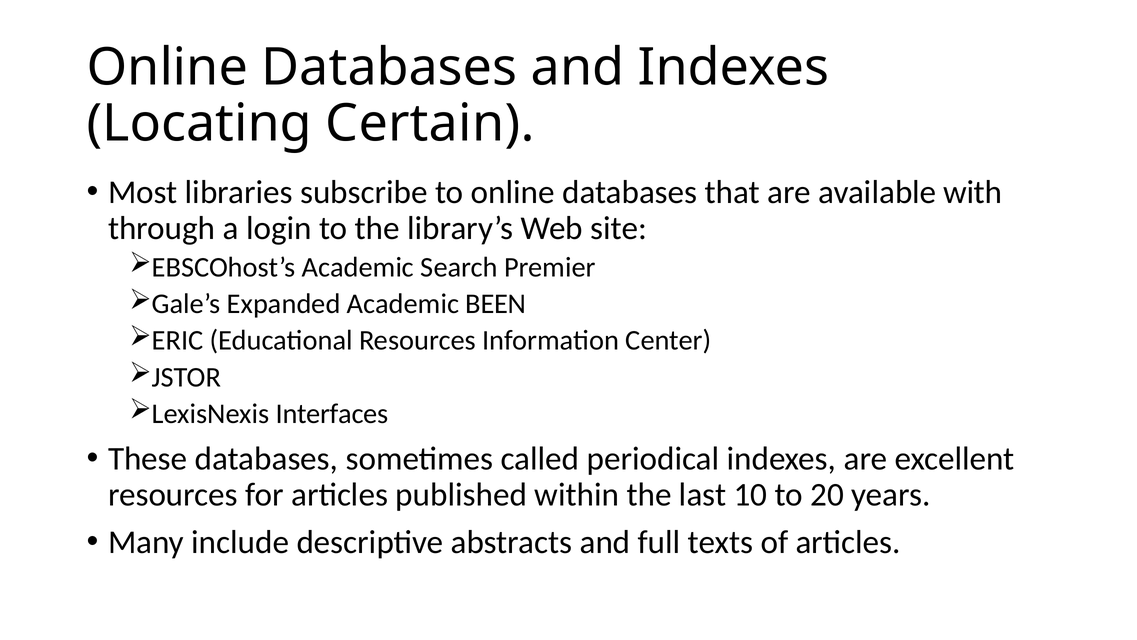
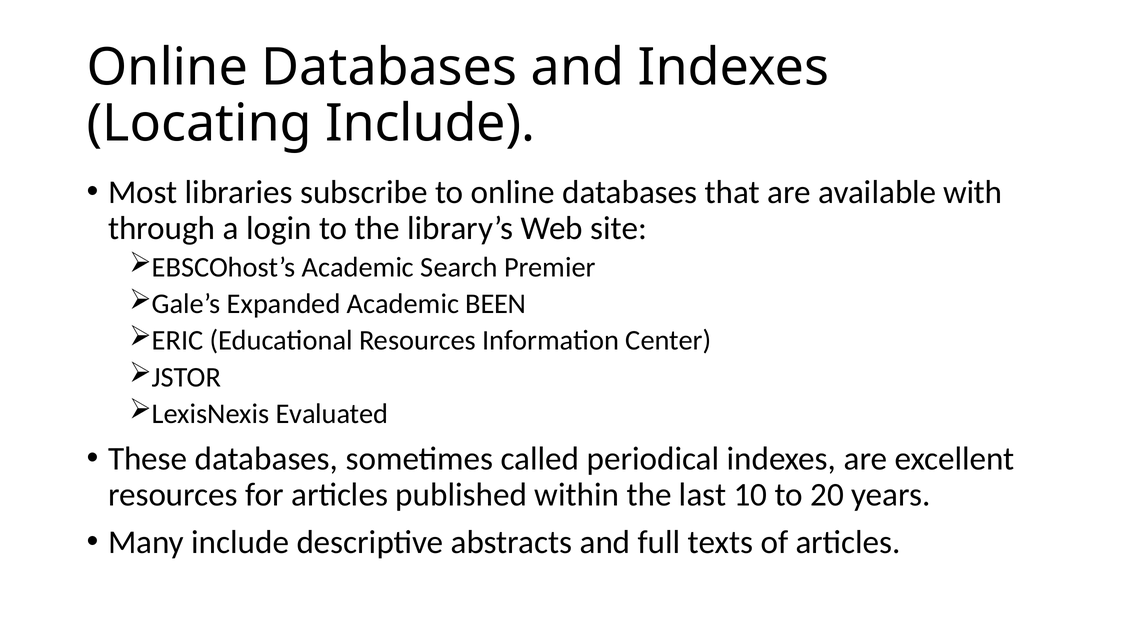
Locating Certain: Certain -> Include
Interfaces: Interfaces -> Evaluated
